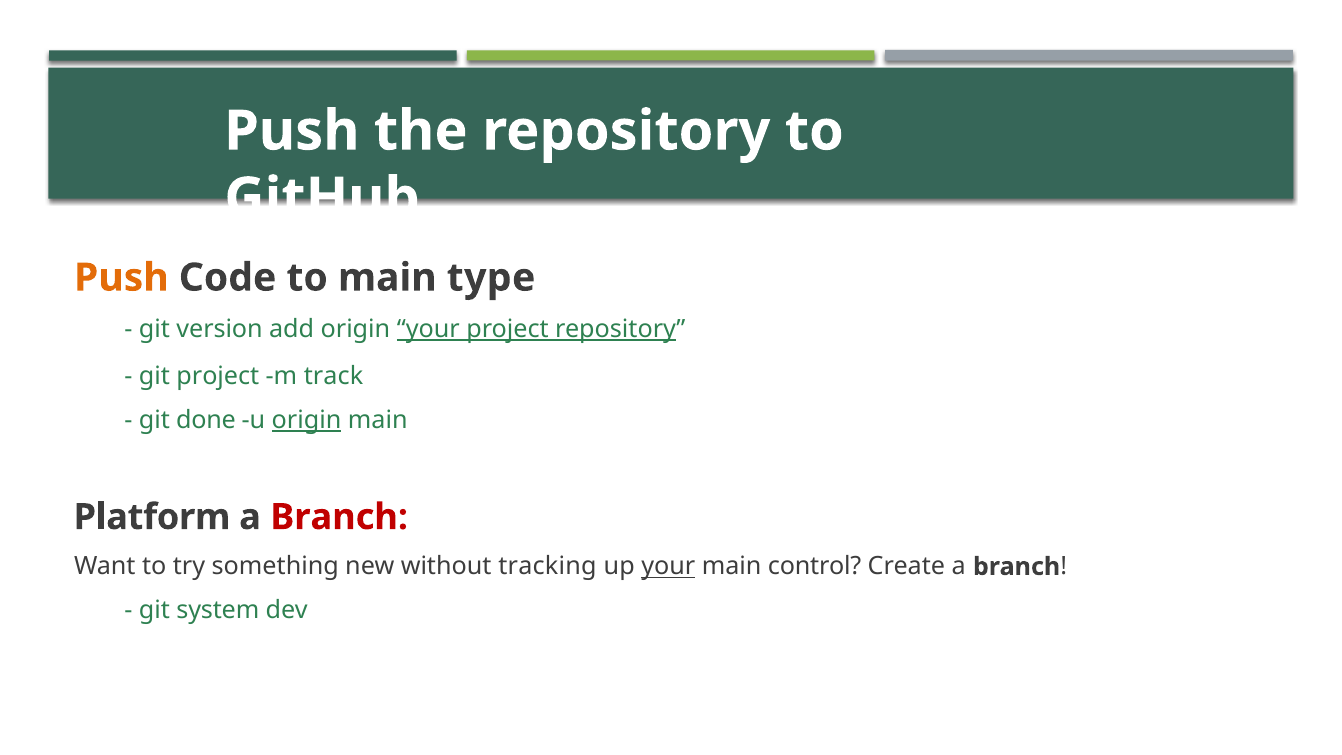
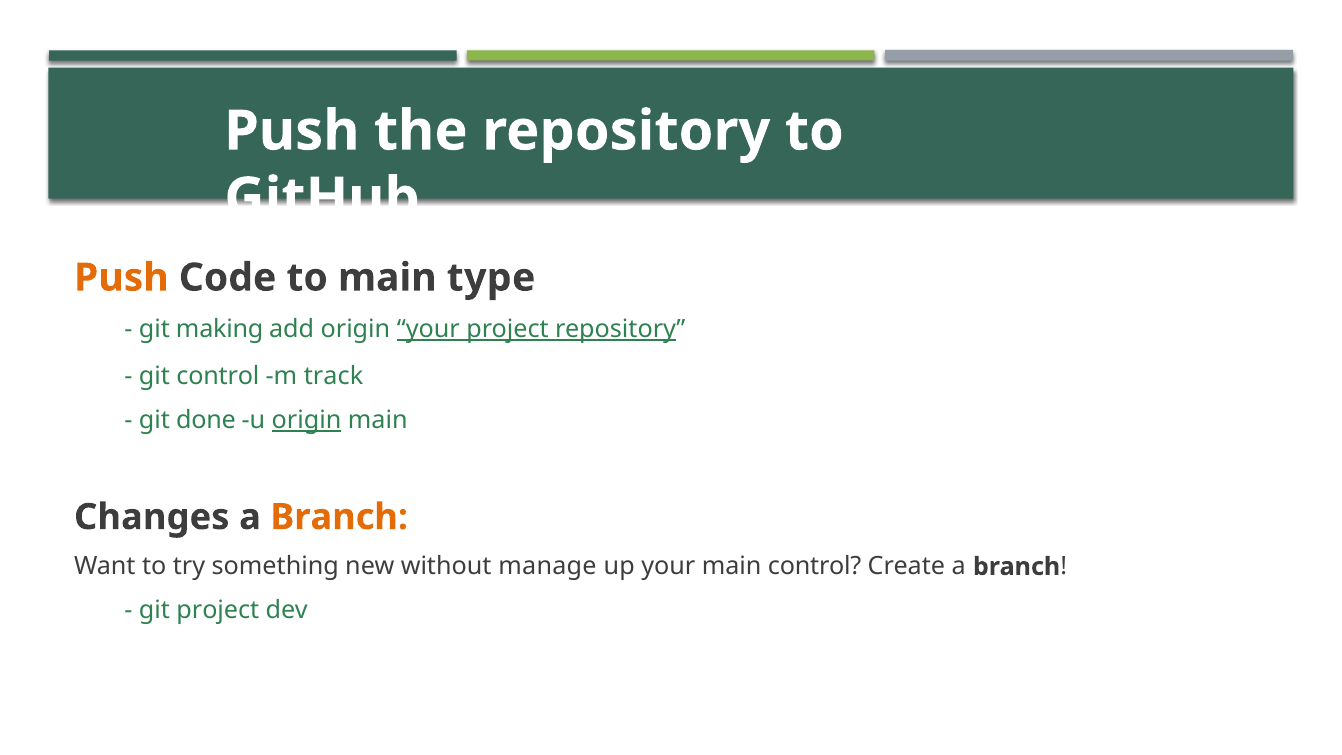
version: version -> making
git project: project -> control
Platform: Platform -> Changes
Branch at (339, 517) colour: red -> orange
tracking: tracking -> manage
your at (668, 567) underline: present -> none
git system: system -> project
